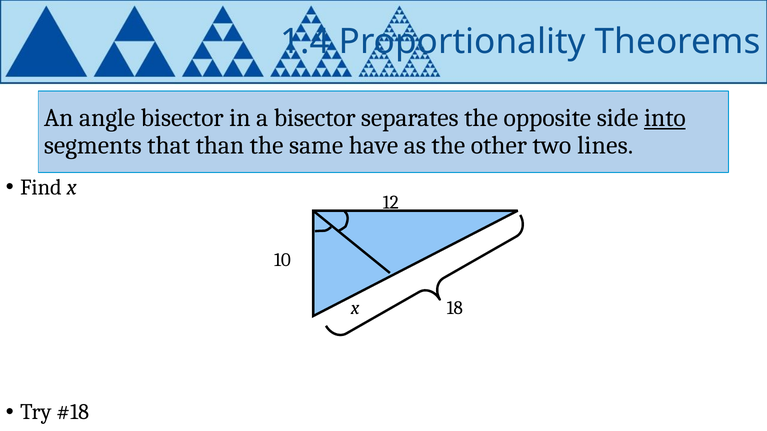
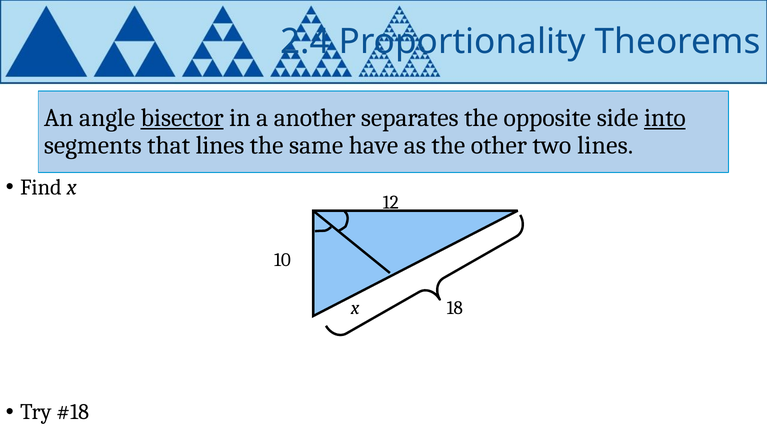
1.4: 1.4 -> 2.4
bisector at (182, 118) underline: none -> present
a bisector: bisector -> another
that than: than -> lines
